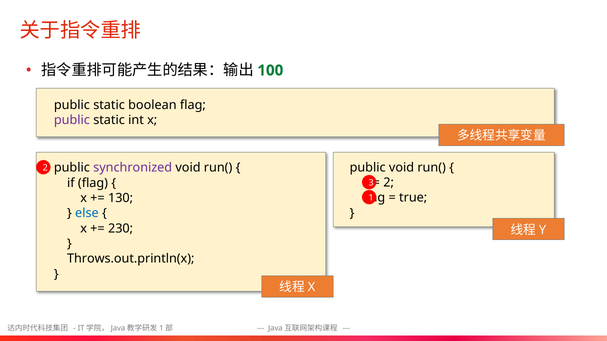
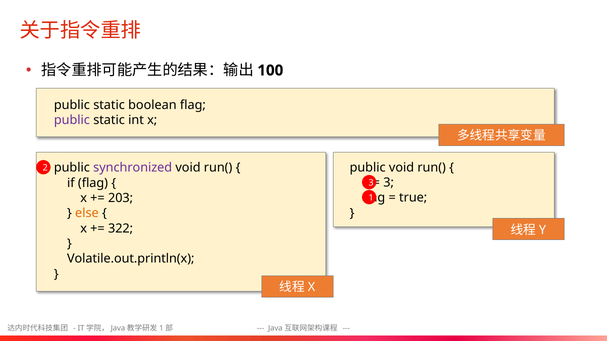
100 colour: green -> black
2 at (389, 183): 2 -> 3
130: 130 -> 203
else colour: blue -> orange
230: 230 -> 322
Throws.out.println(x: Throws.out.println(x -> Volatile.out.println(x
